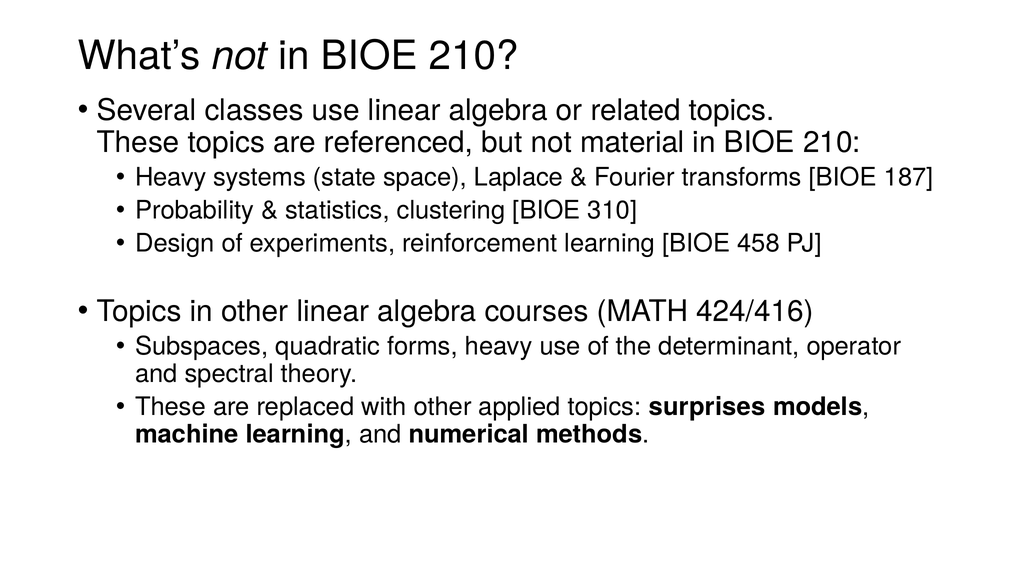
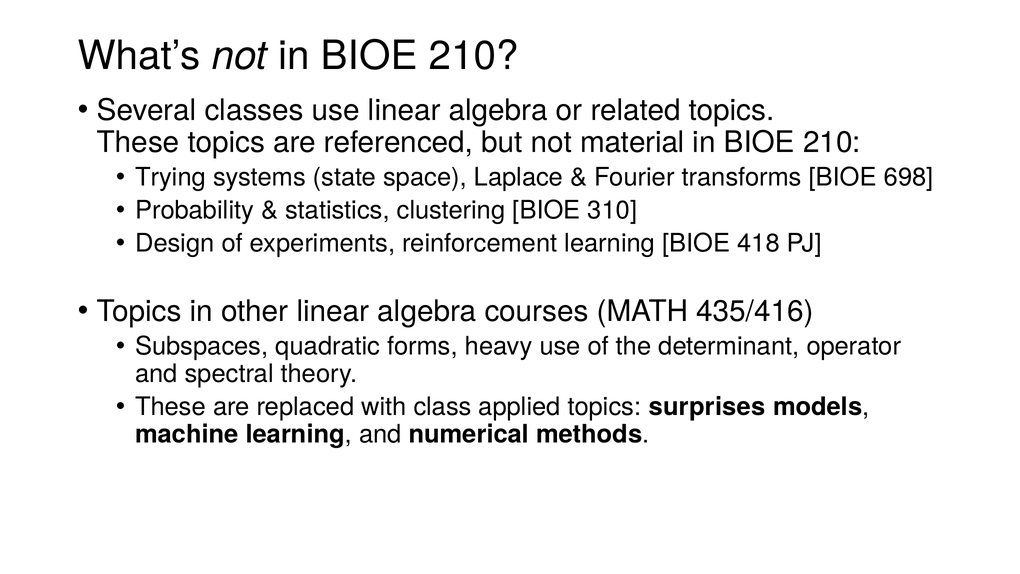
Heavy at (171, 177): Heavy -> Trying
187: 187 -> 698
458: 458 -> 418
424/416: 424/416 -> 435/416
with other: other -> class
